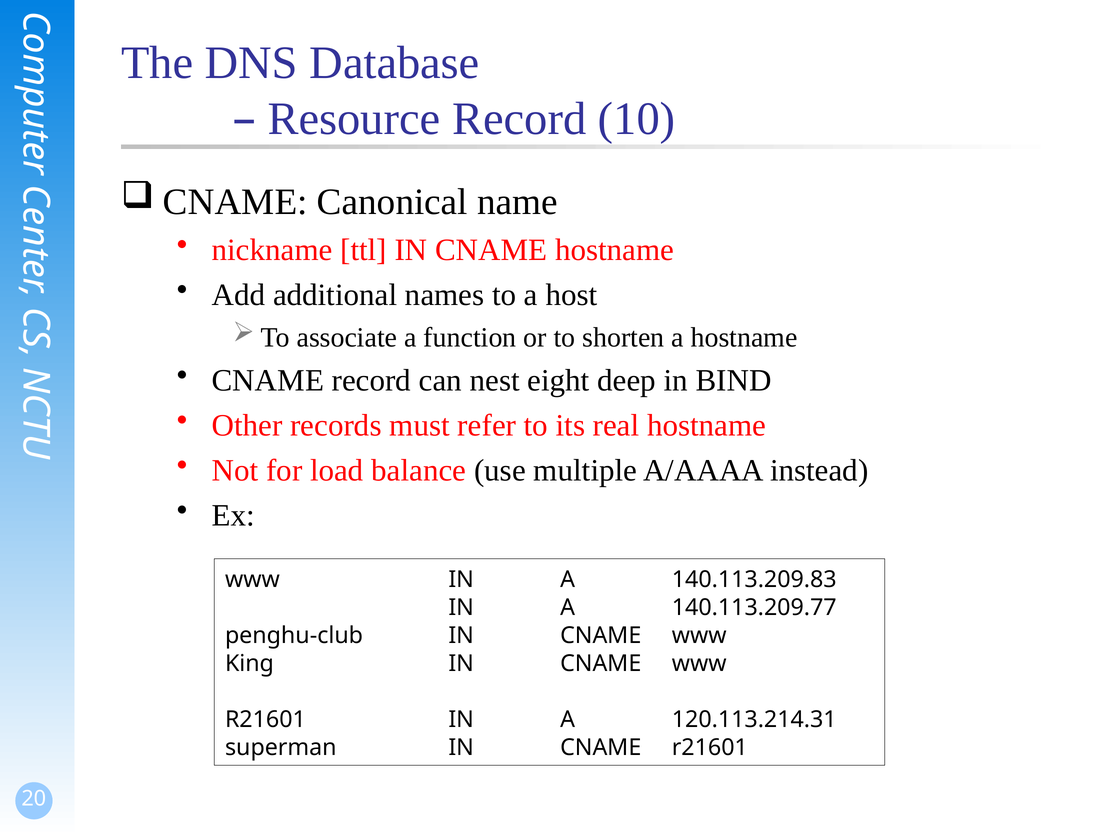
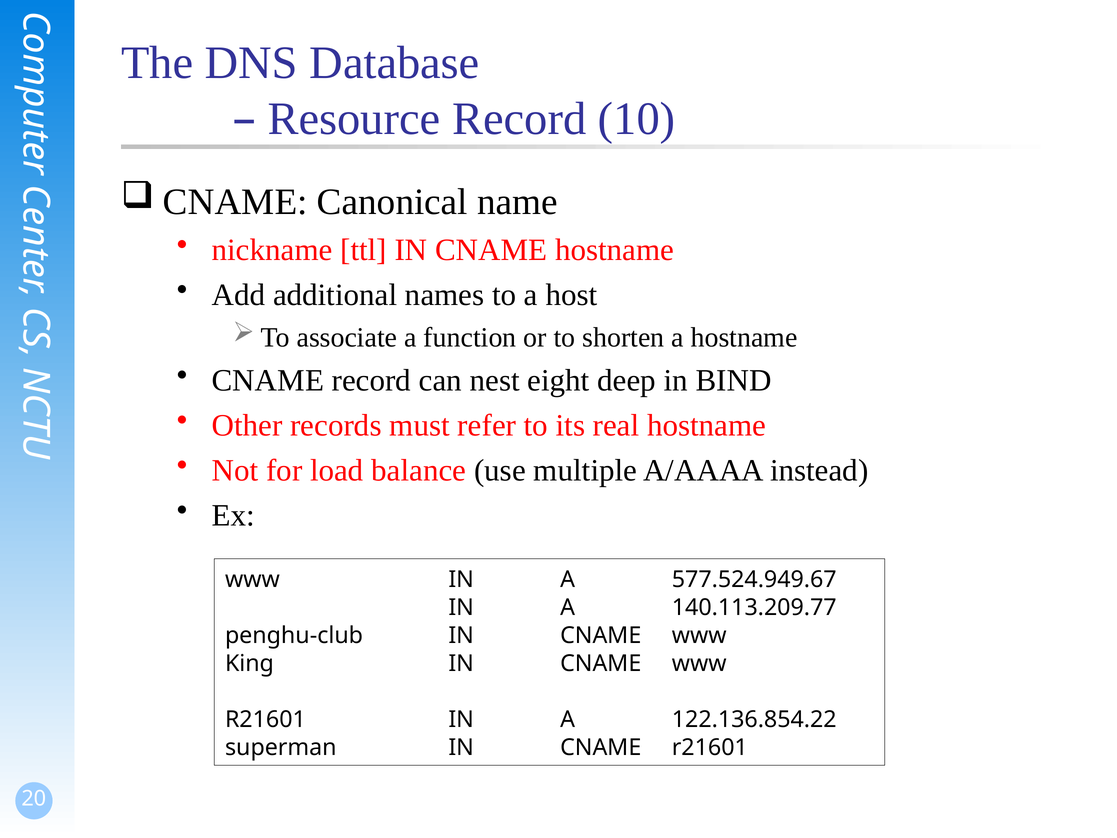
140.113.209.83: 140.113.209.83 -> 577.524.949.67
120.113.214.31: 120.113.214.31 -> 122.136.854.22
